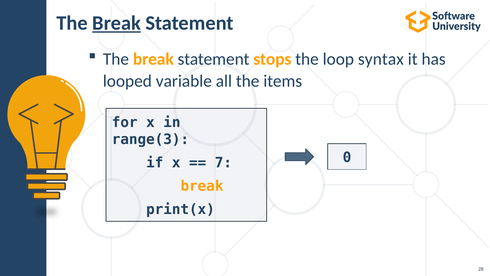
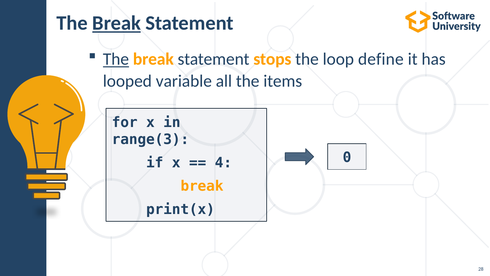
The at (116, 59) underline: none -> present
syntax: syntax -> define
7: 7 -> 4
